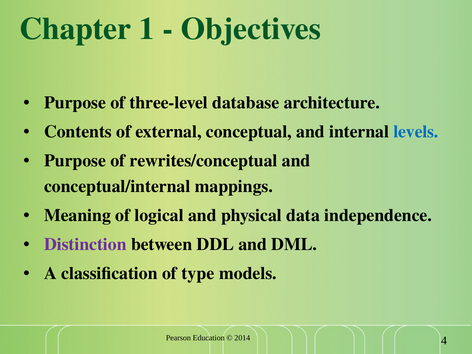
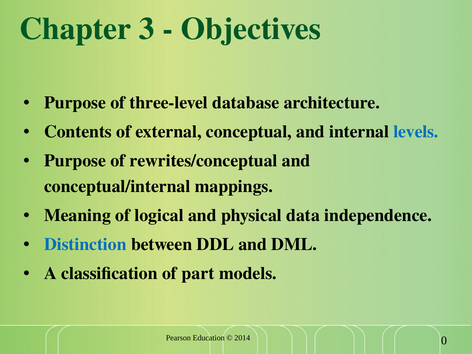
1: 1 -> 3
Distinction colour: purple -> blue
type: type -> part
4: 4 -> 0
